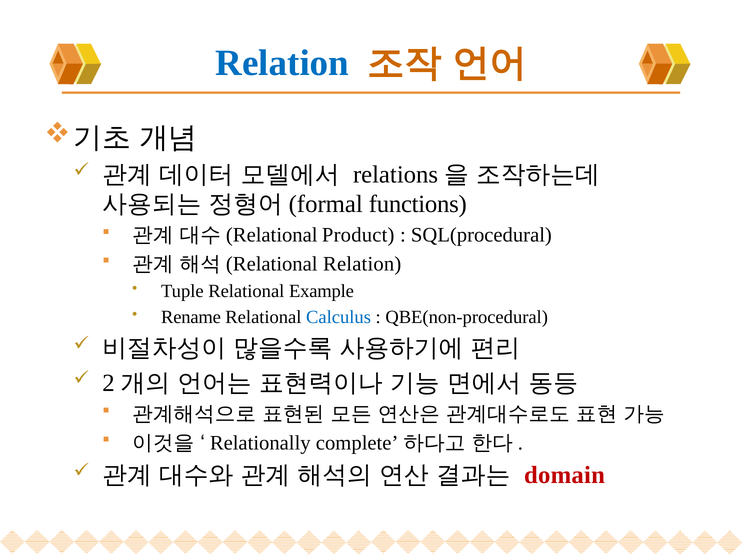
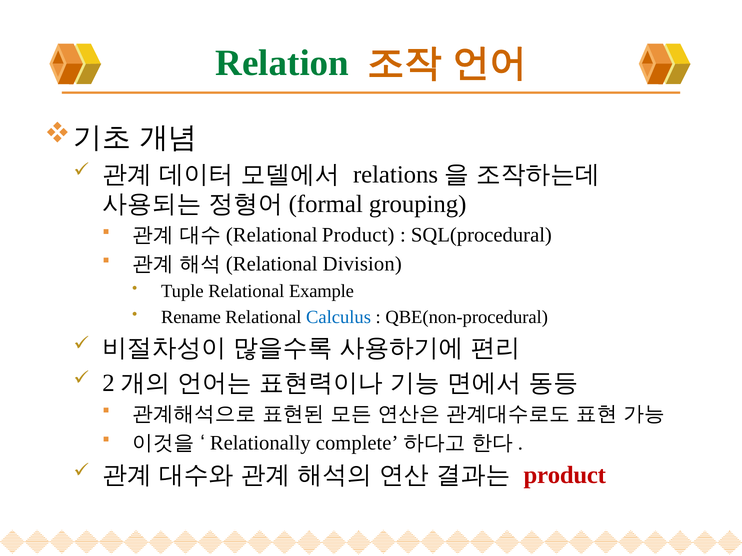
Relation at (282, 63) colour: blue -> green
functions: functions -> grouping
Relation at (362, 264): Relation -> Division
domain at (564, 476): domain -> product
